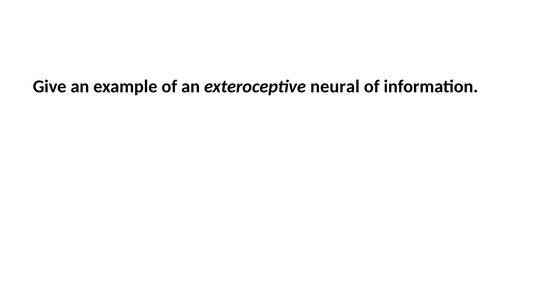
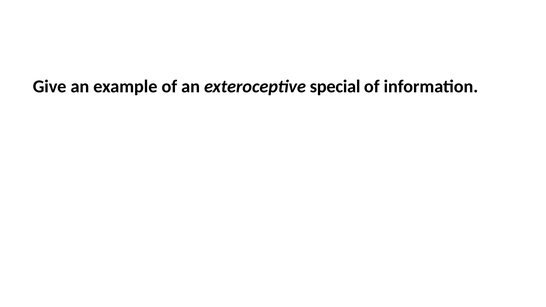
neural: neural -> special
